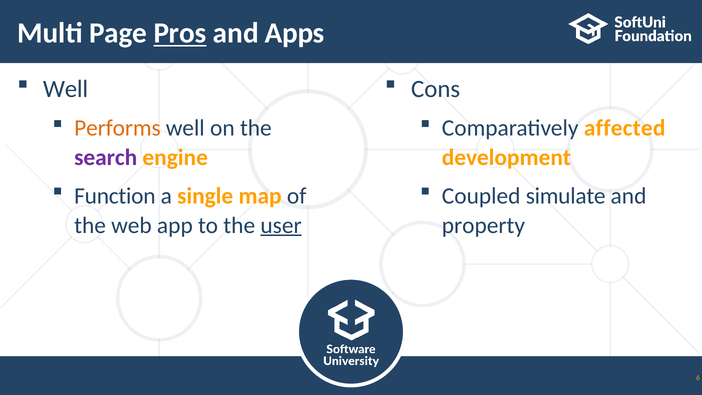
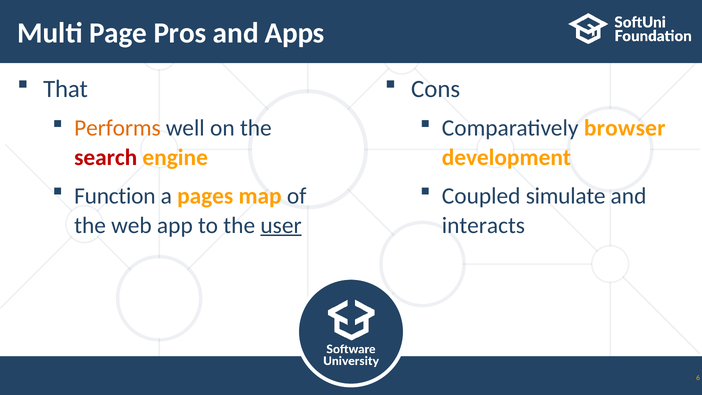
Pros underline: present -> none
Well at (66, 89): Well -> That
affected: affected -> browser
search colour: purple -> red
single: single -> pages
property: property -> interacts
